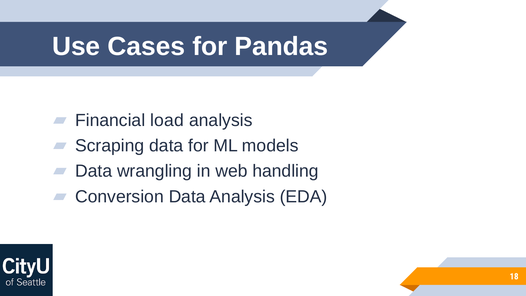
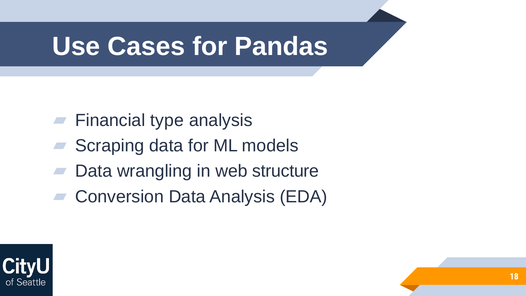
load: load -> type
handling: handling -> structure
